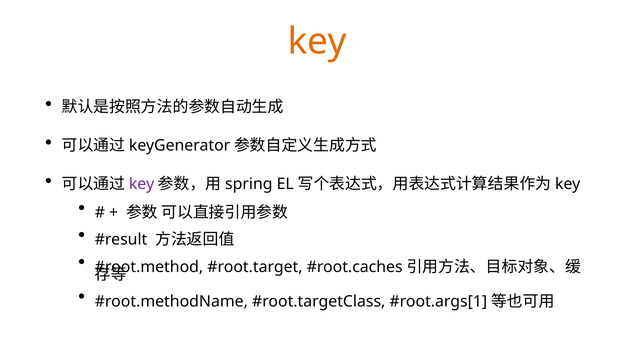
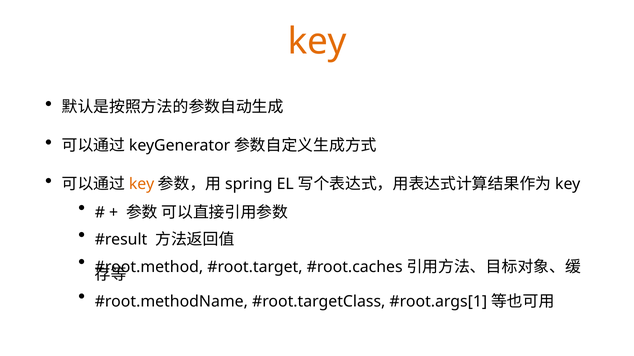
key at (142, 184) colour: purple -> orange
